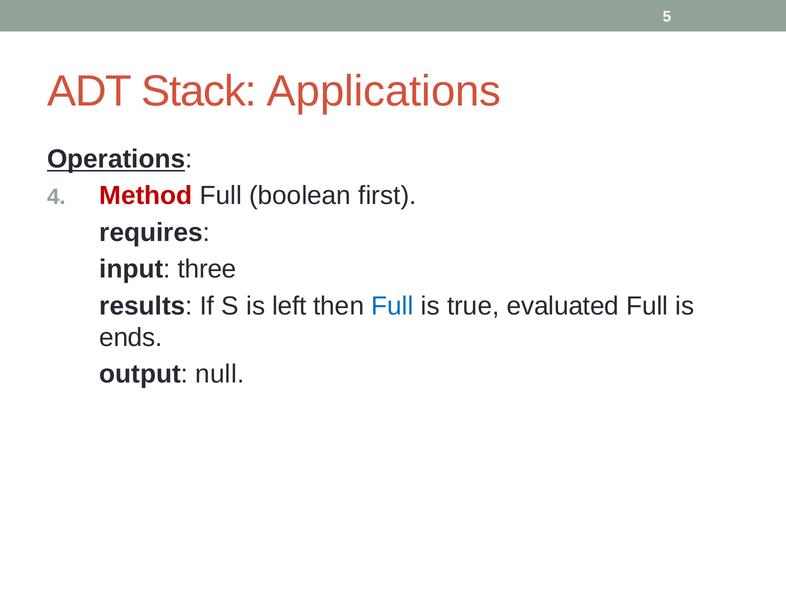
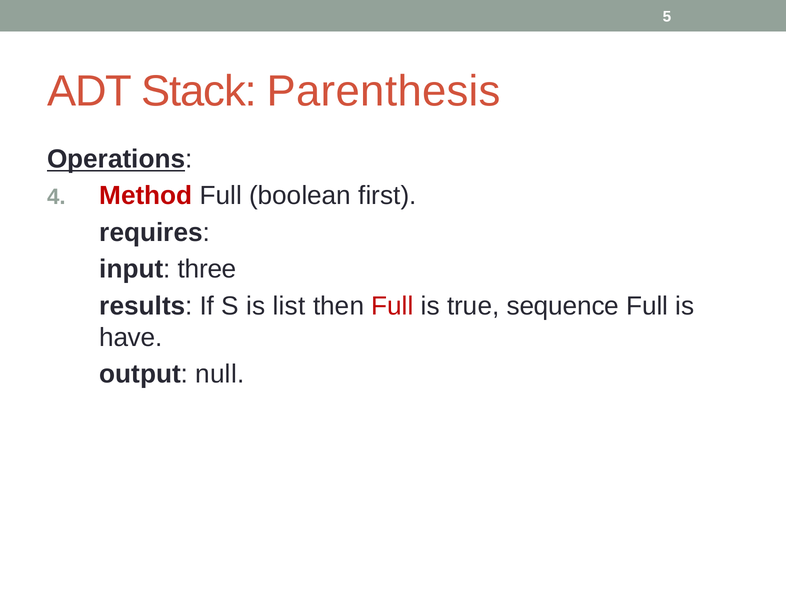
Applications: Applications -> Parenthesis
left: left -> list
Full at (392, 306) colour: blue -> red
evaluated: evaluated -> sequence
ends: ends -> have
